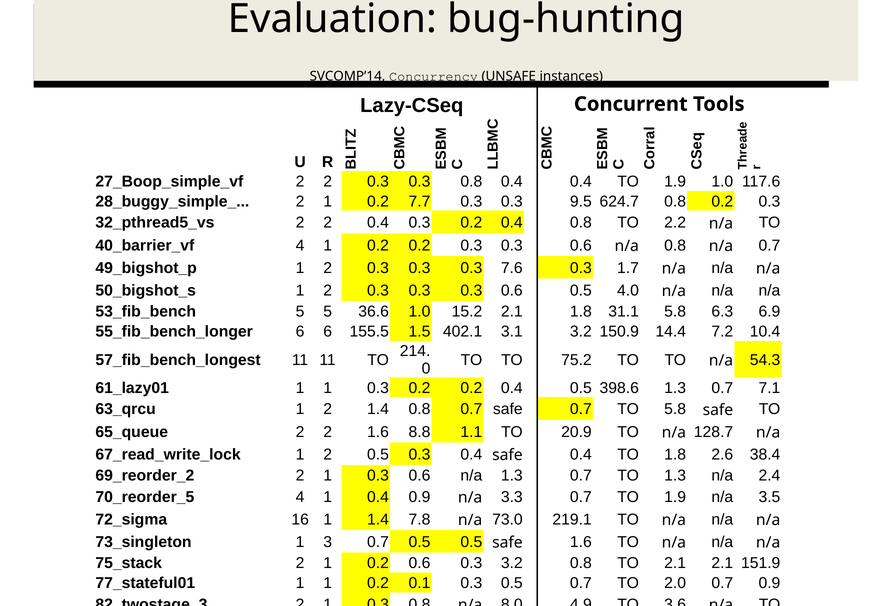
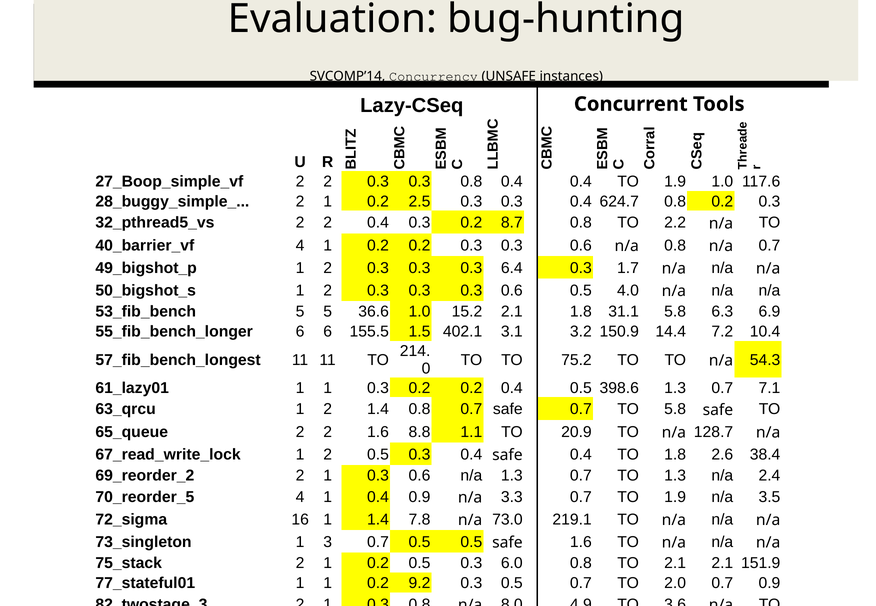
7.7: 7.7 -> 2.5
0.3 0.3 9.5: 9.5 -> 0.4
0.3 0.2 0.4: 0.4 -> 8.7
7.6: 7.6 -> 6.4
0.2 0.6: 0.6 -> 0.5
0.3 3.2: 3.2 -> 6.0
0.1: 0.1 -> 9.2
